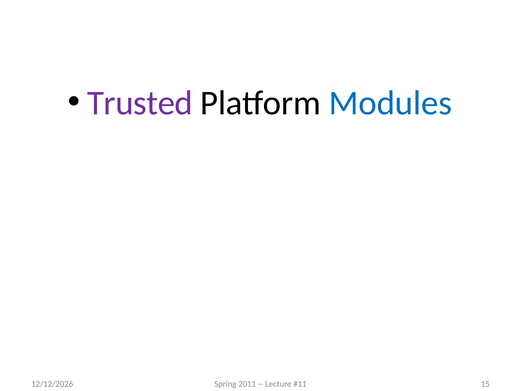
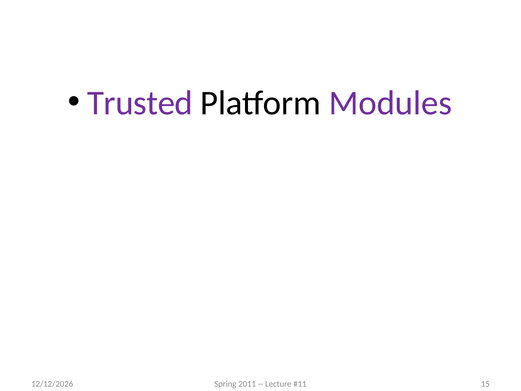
Modules colour: blue -> purple
